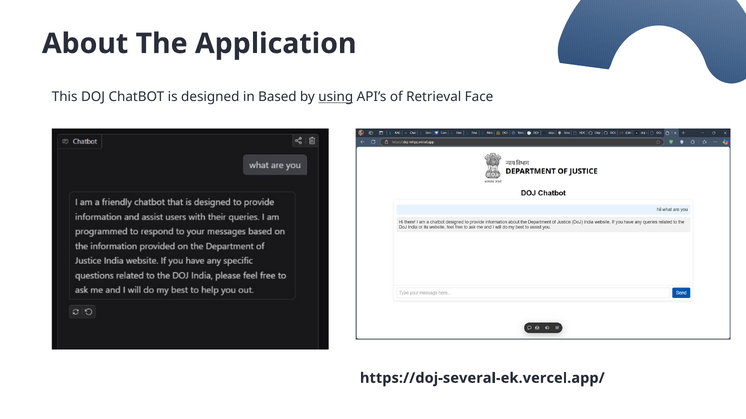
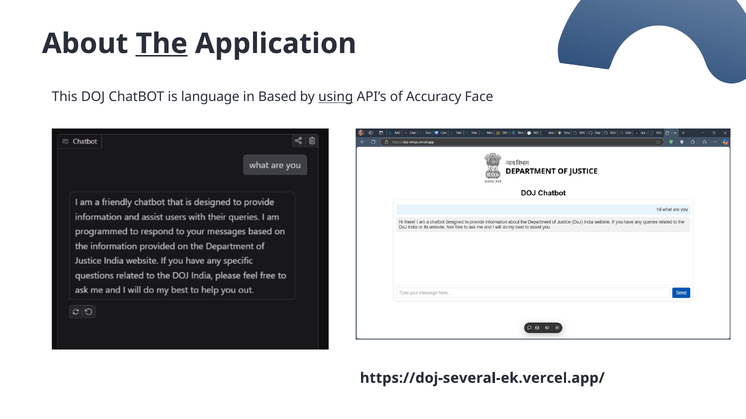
The underline: none -> present
designed: designed -> language
Retrieval: Retrieval -> Accuracy
